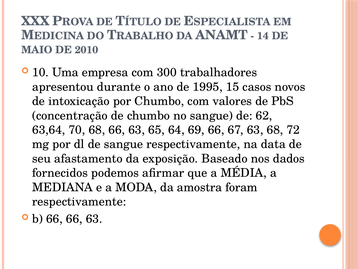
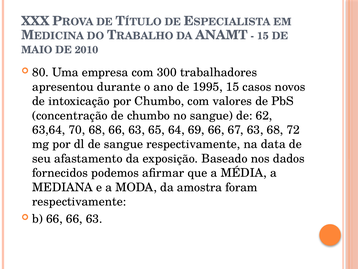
14 at (263, 36): 14 -> 15
10: 10 -> 80
